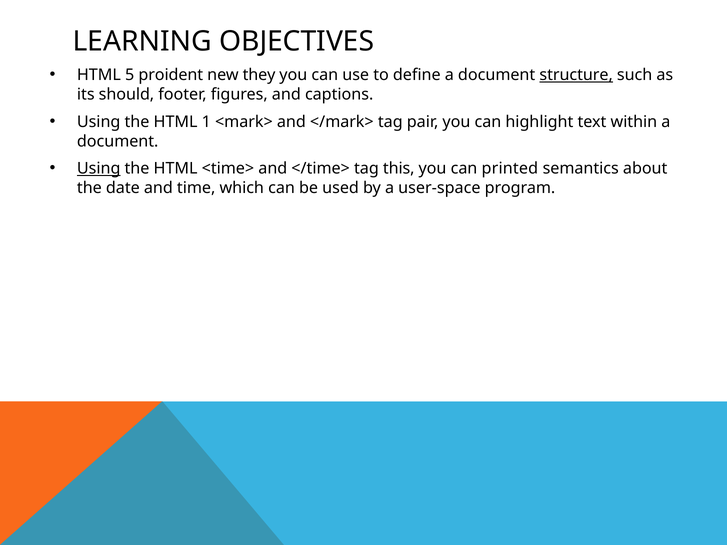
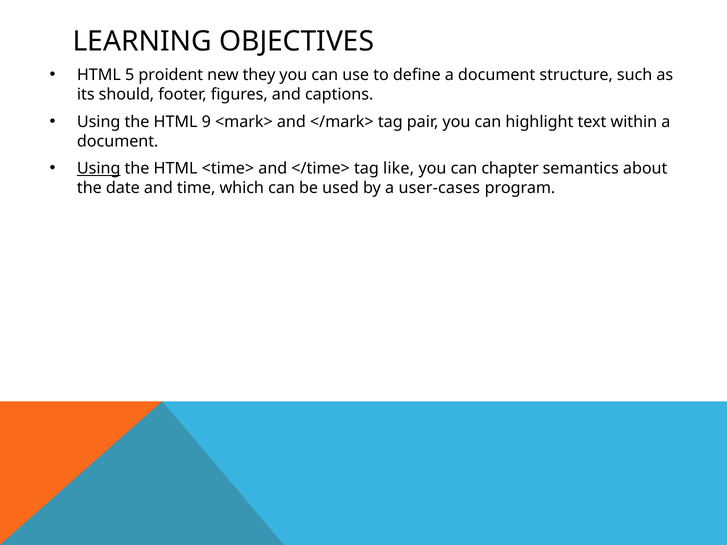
structure underline: present -> none
1: 1 -> 9
this: this -> like
printed: printed -> chapter
user-space: user-space -> user-cases
